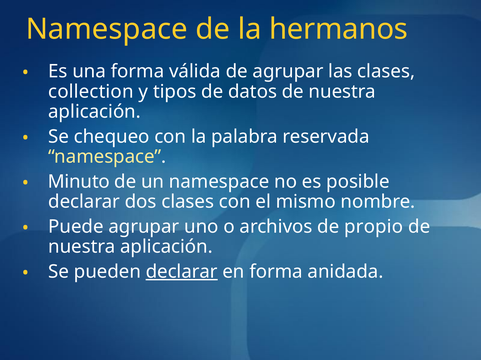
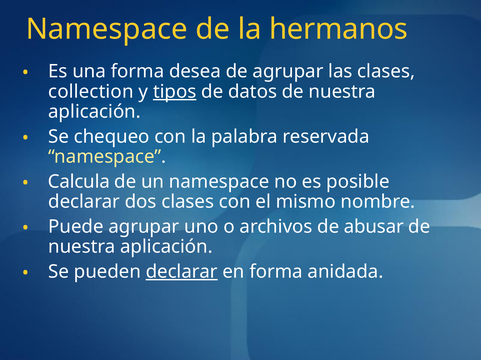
válida: válida -> desea
tipos underline: none -> present
Minuto: Minuto -> Calcula
propio: propio -> abusar
